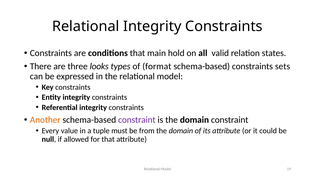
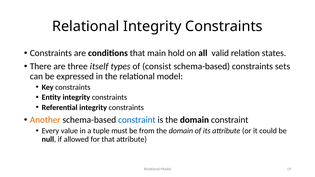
looks: looks -> itself
format: format -> consist
constraint at (137, 120) colour: purple -> blue
